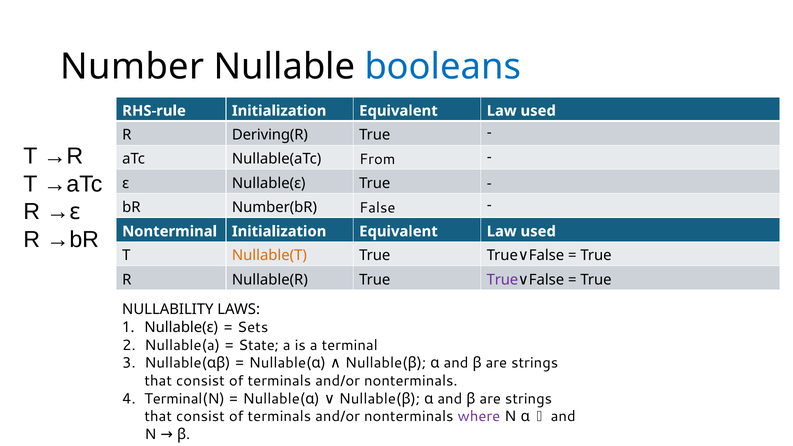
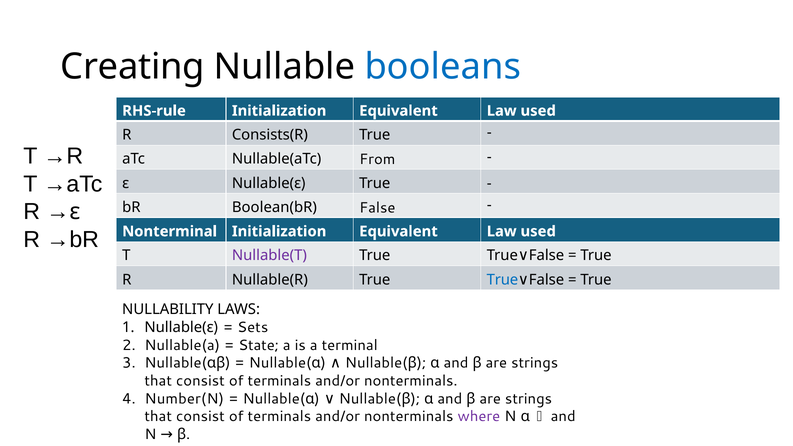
Number: Number -> Creating
Deriving(R: Deriving(R -> Consists(R
Number(bR: Number(bR -> Boolean(bR
Nullable(T colour: orange -> purple
True at (502, 280) colour: purple -> blue
Terminal(N: Terminal(N -> Number(N
